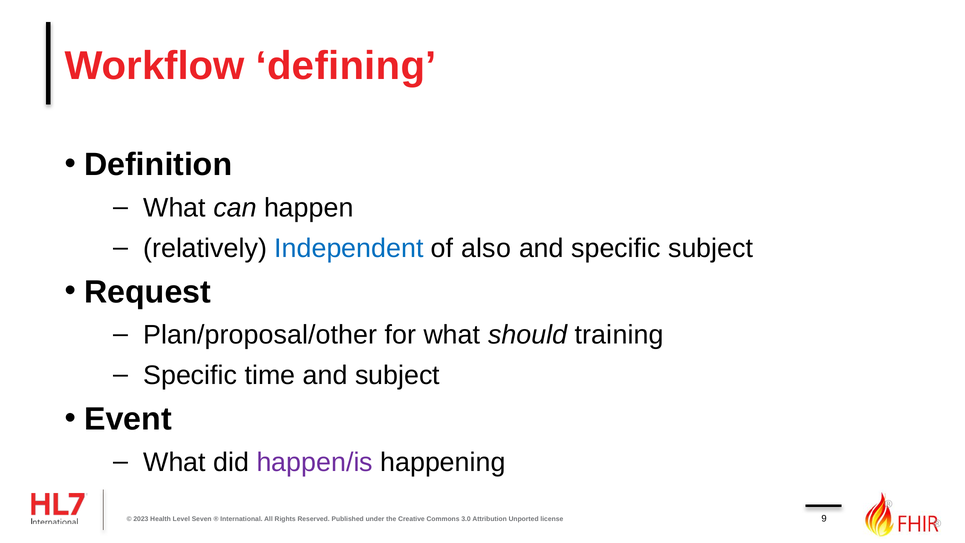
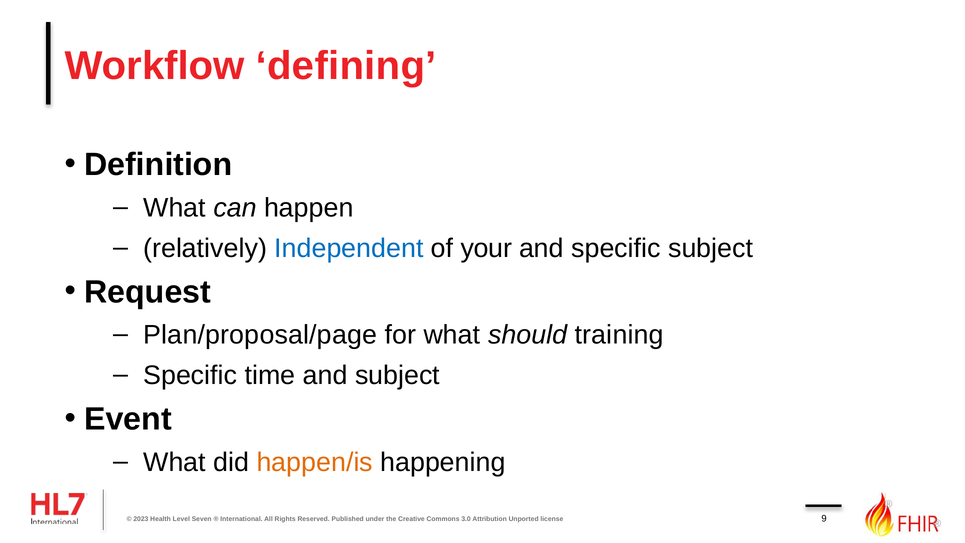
also: also -> your
Plan/proposal/other: Plan/proposal/other -> Plan/proposal/page
happen/is colour: purple -> orange
